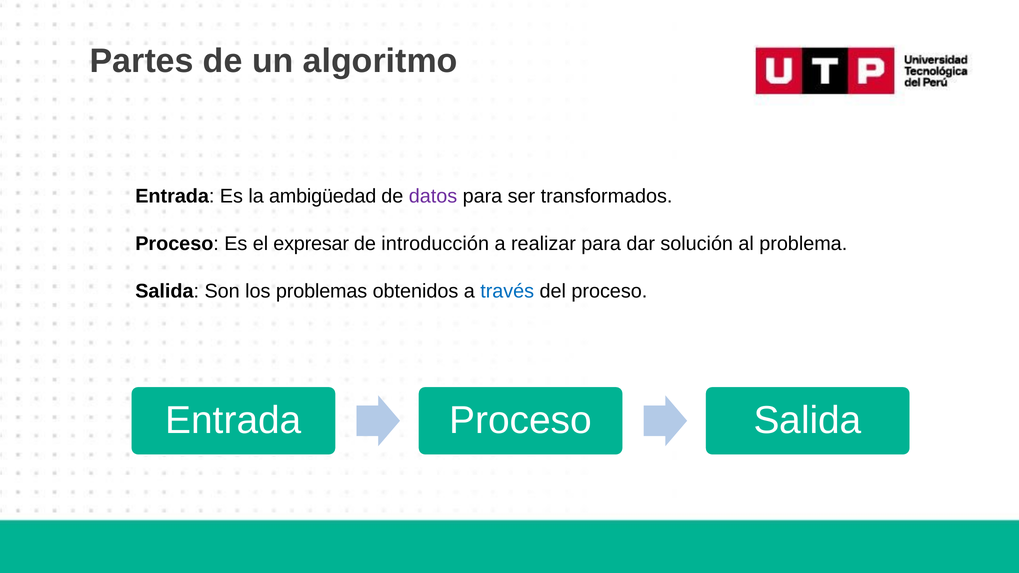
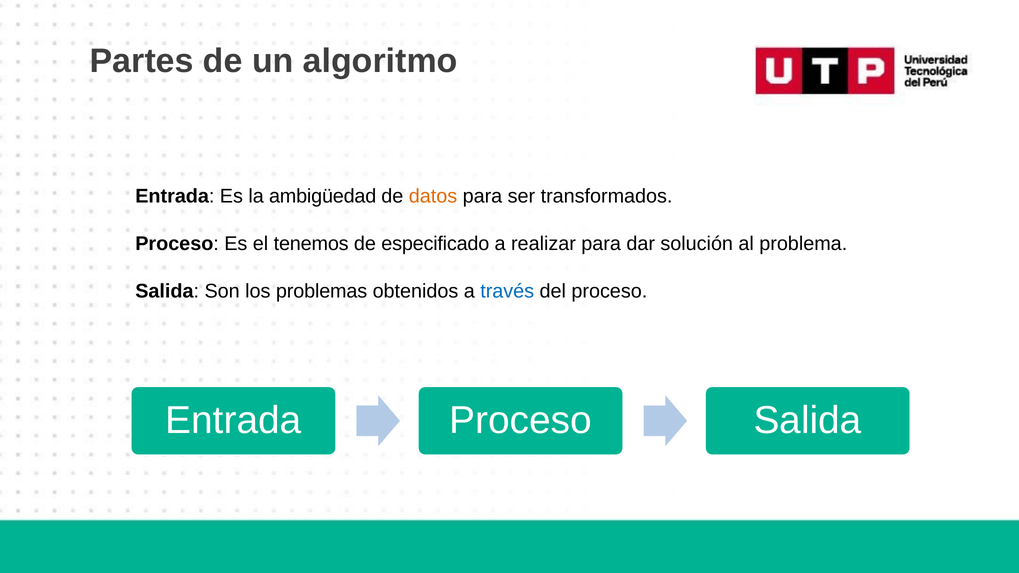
datos colour: purple -> orange
expresar: expresar -> tenemos
introducción: introducción -> especificado
